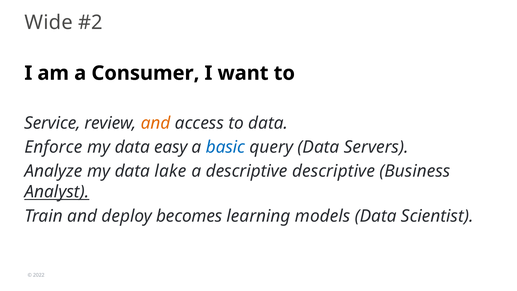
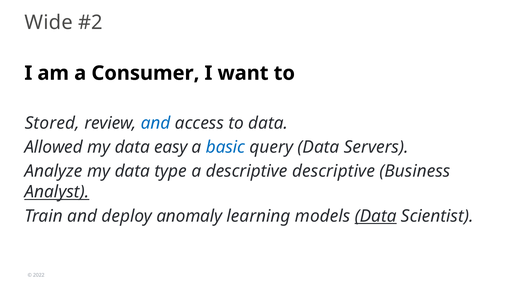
Service: Service -> Stored
and at (156, 123) colour: orange -> blue
Enforce: Enforce -> Allowed
lake: lake -> type
becomes: becomes -> anomaly
Data at (376, 216) underline: none -> present
